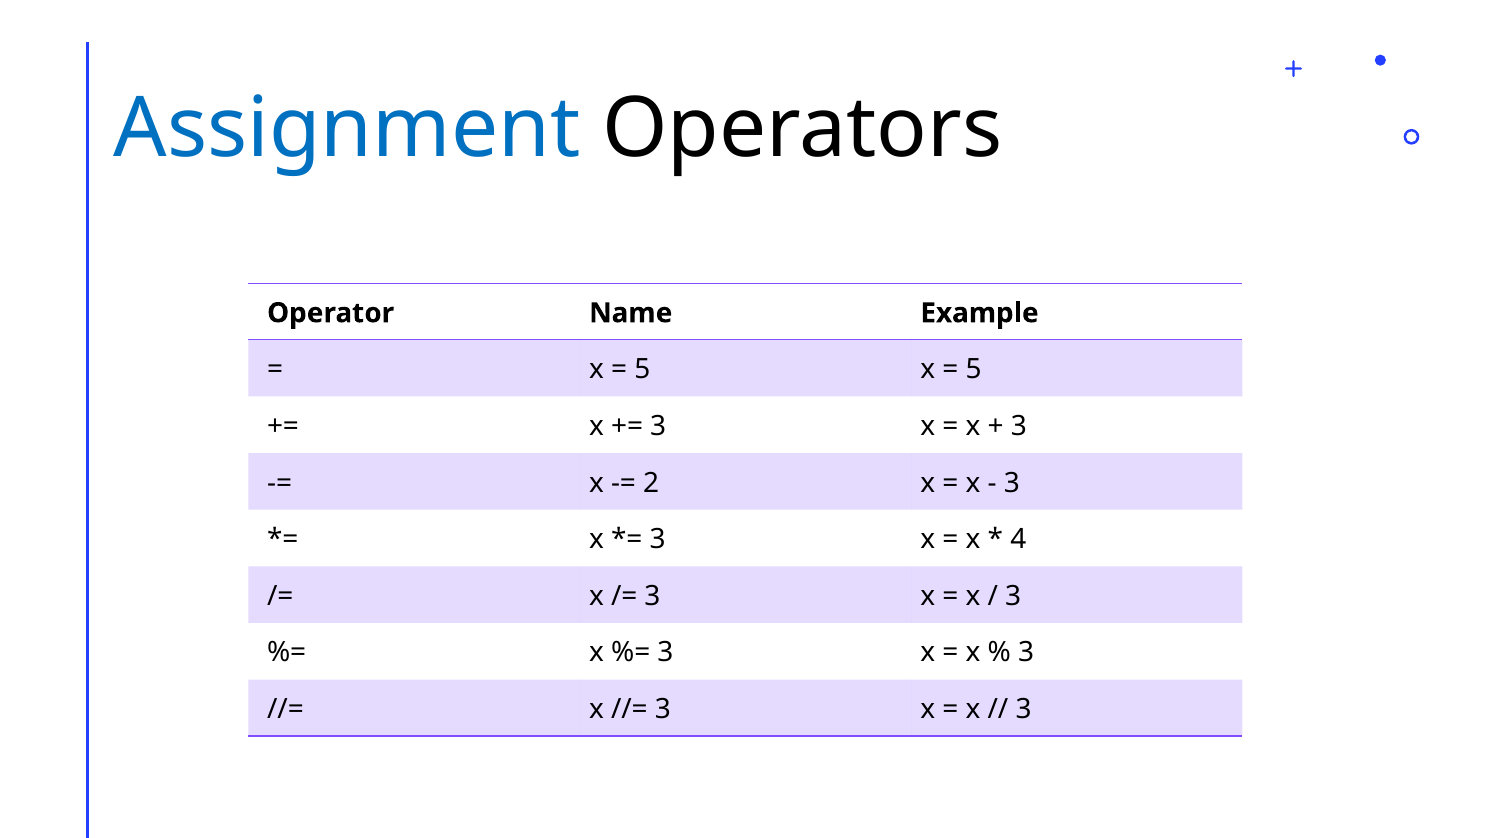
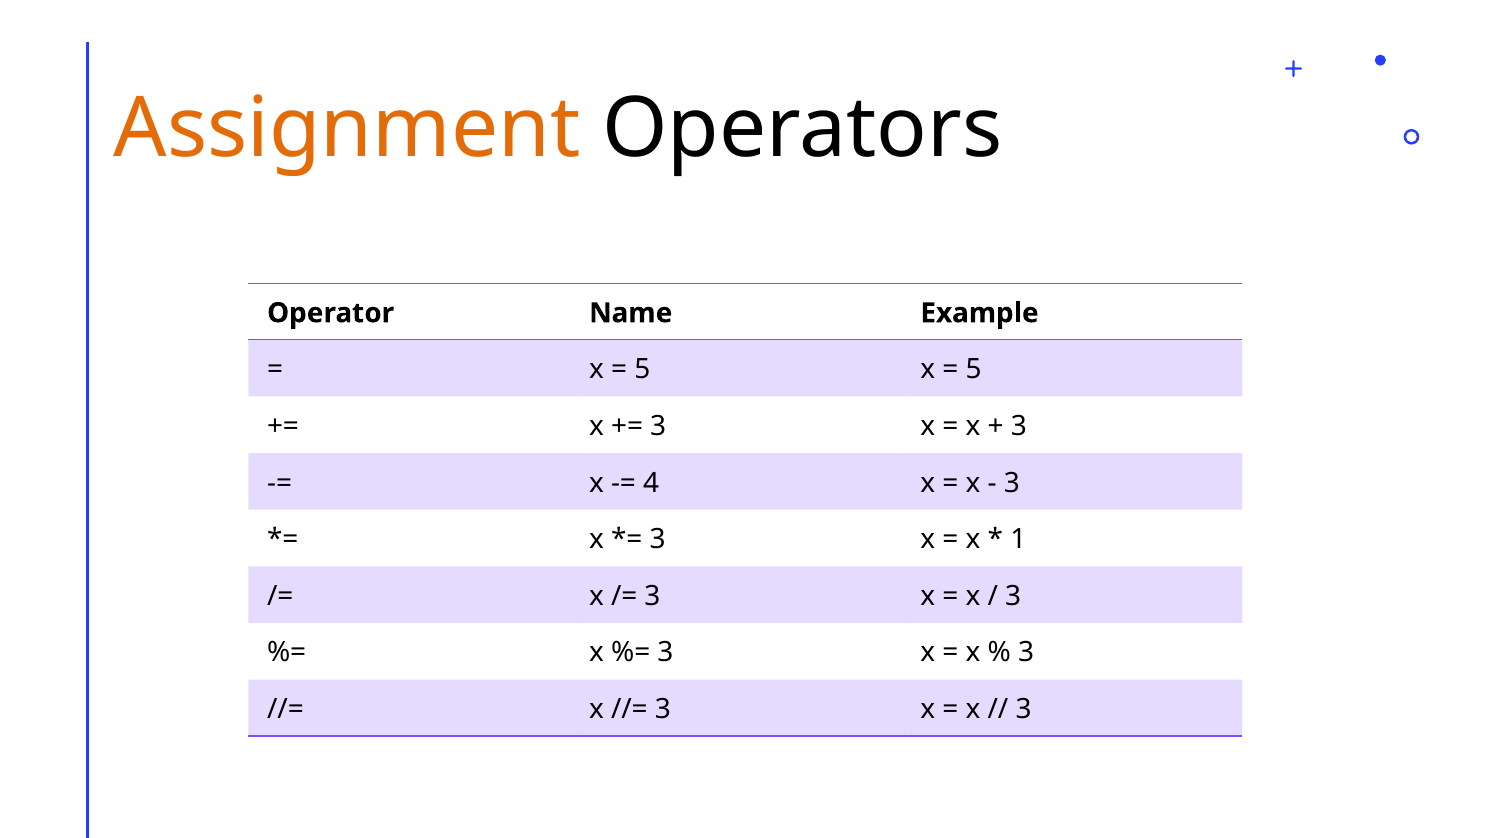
Assignment colour: blue -> orange
2: 2 -> 4
4: 4 -> 1
